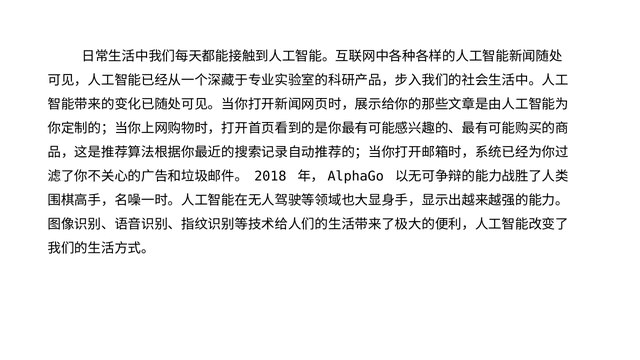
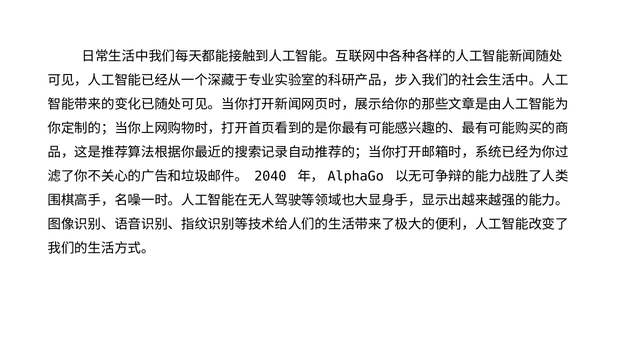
2018: 2018 -> 2040
